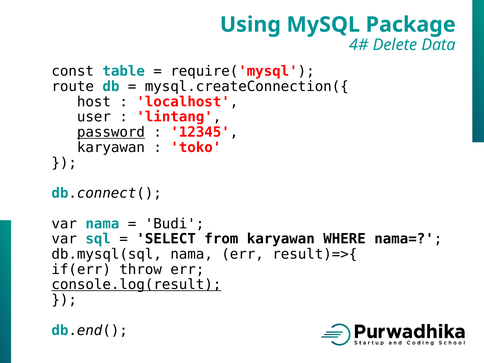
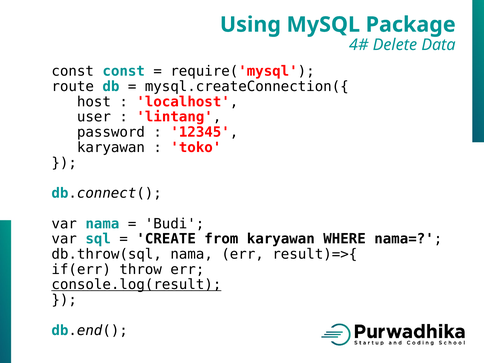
const table: table -> const
password underline: present -> none
SELECT: SELECT -> CREATE
db.mysql(sql: db.mysql(sql -> db.throw(sql
